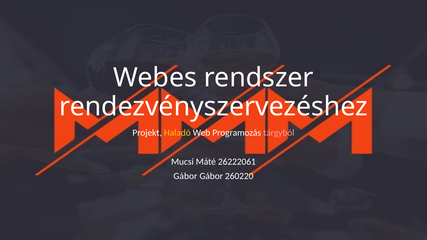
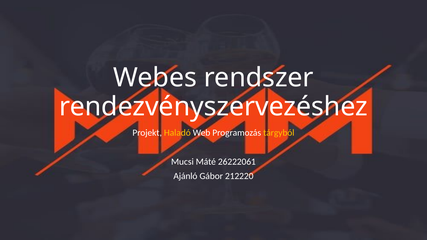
tárgyból colour: pink -> yellow
Gábor at (185, 176): Gábor -> Ajánló
260220: 260220 -> 212220
